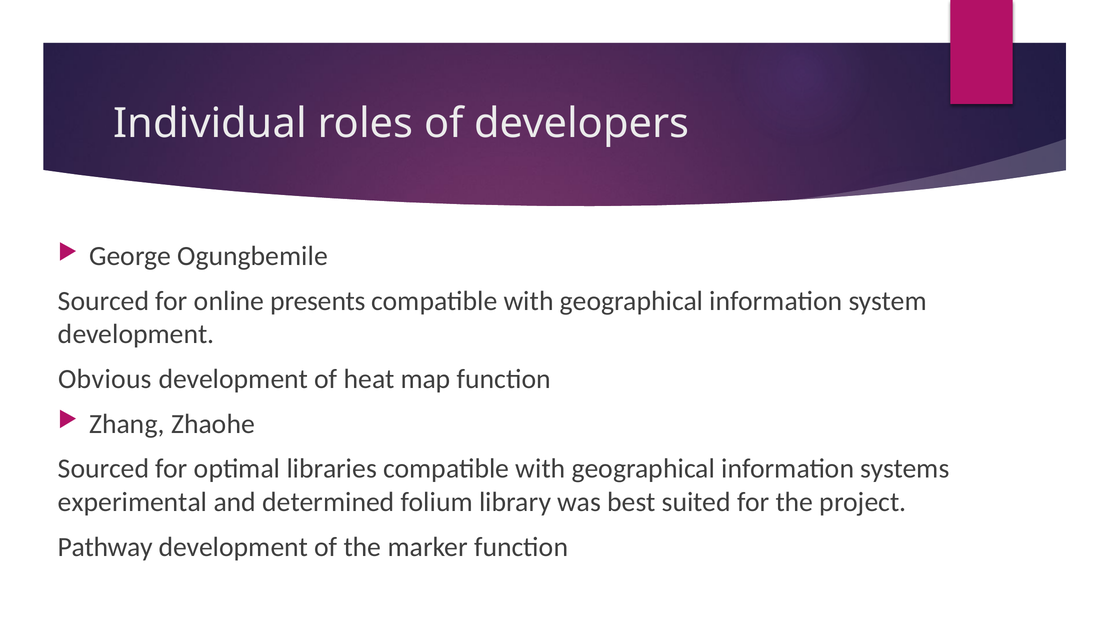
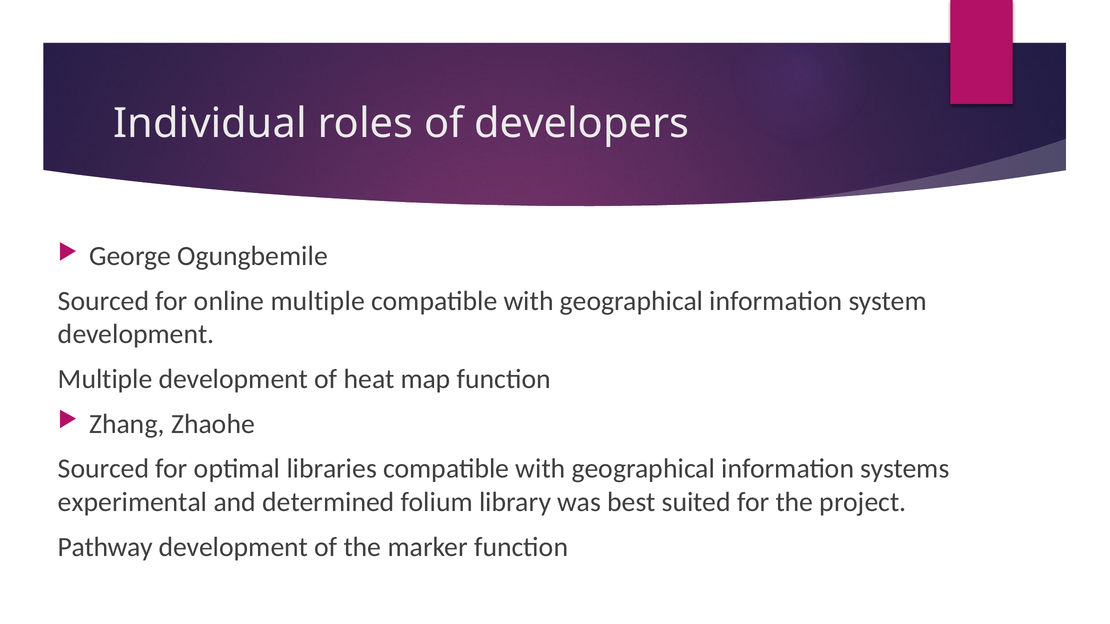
online presents: presents -> multiple
Obvious at (105, 379): Obvious -> Multiple
